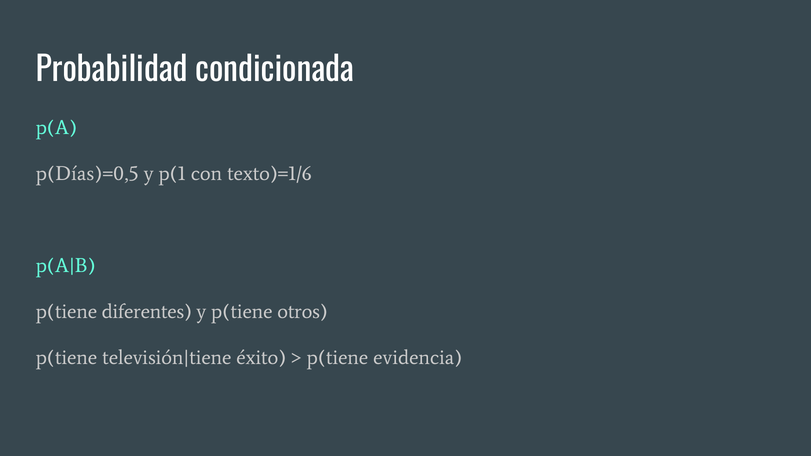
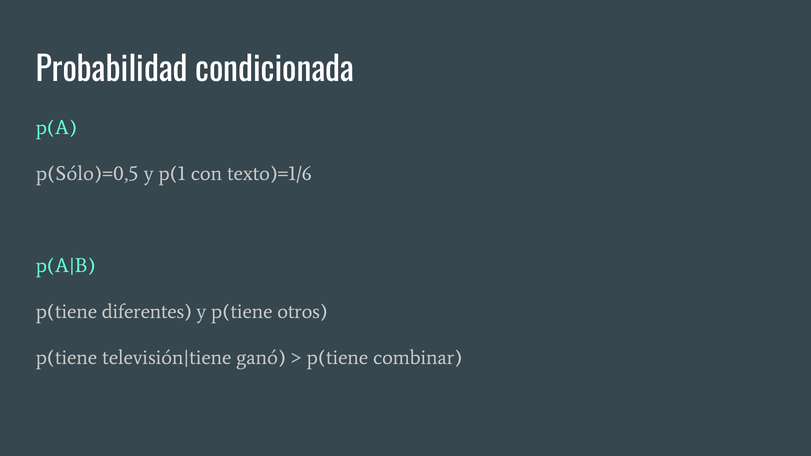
p(Días)=0,5: p(Días)=0,5 -> p(Sólo)=0,5
éxito: éxito -> ganó
evidencia: evidencia -> combinar
